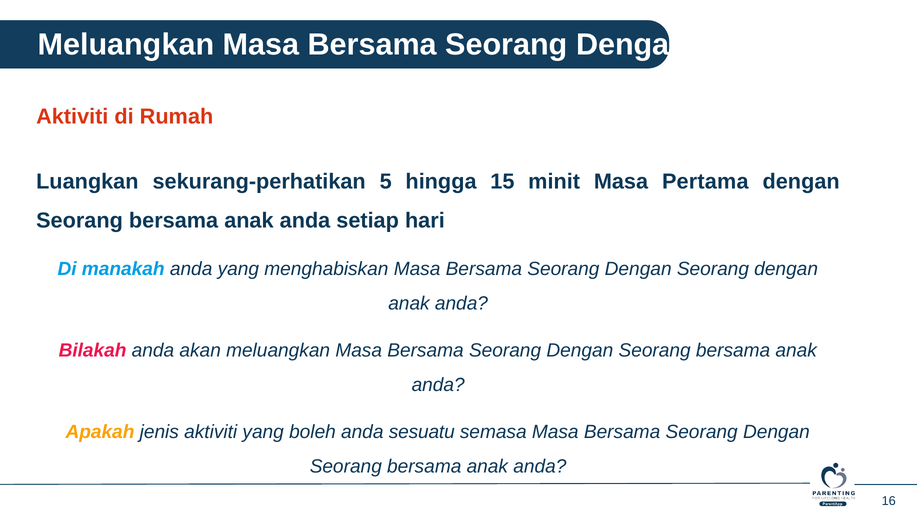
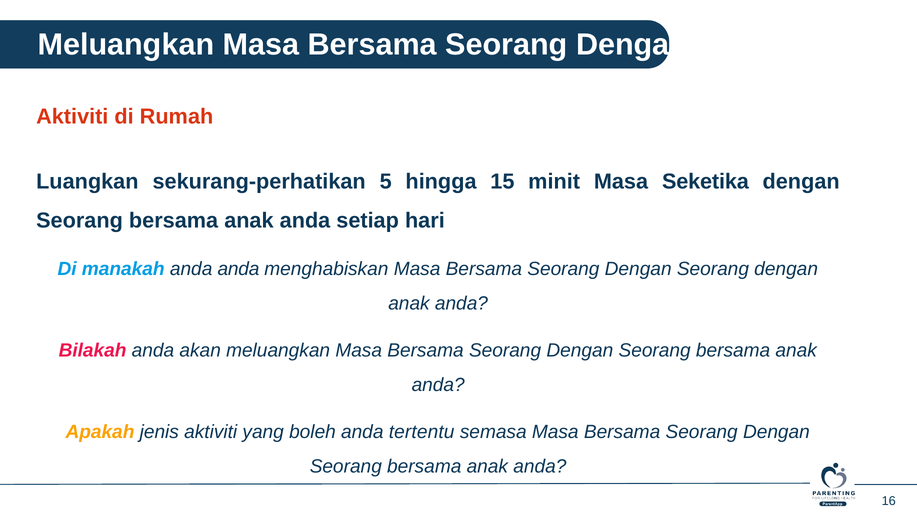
Pertama: Pertama -> Seketika
anda yang: yang -> anda
sesuatu: sesuatu -> tertentu
